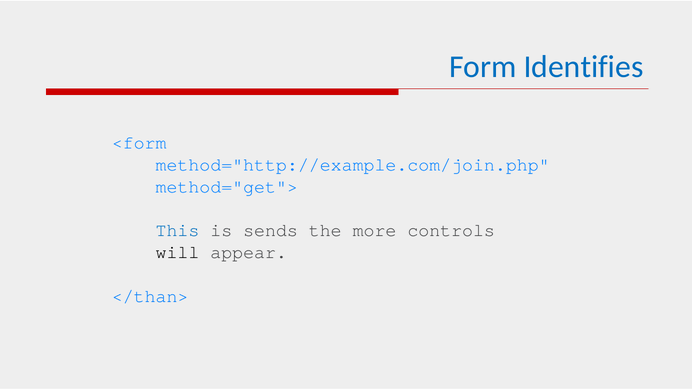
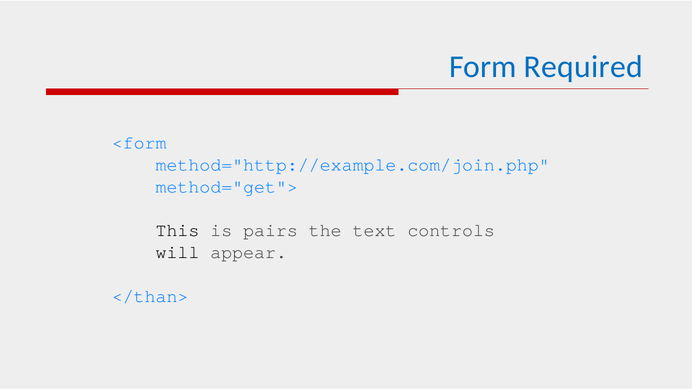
Identifies: Identifies -> Required
This colour: blue -> black
sends: sends -> pairs
more: more -> text
